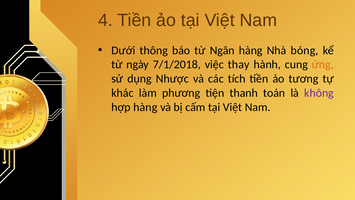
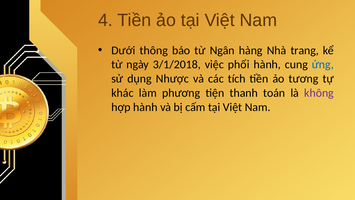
bóng: bóng -> trang
7/1/2018: 7/1/2018 -> 3/1/2018
thay: thay -> phối
ứng colour: orange -> blue
hợp hàng: hàng -> hành
